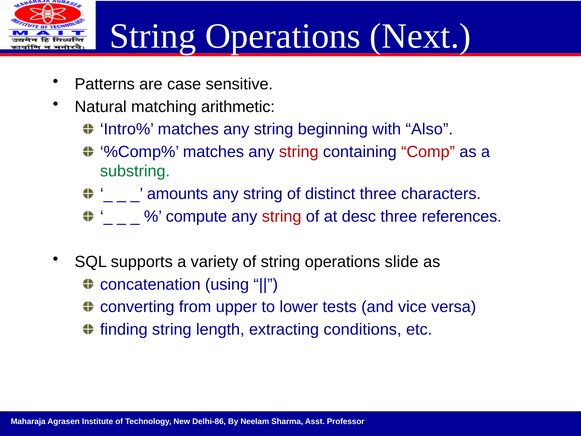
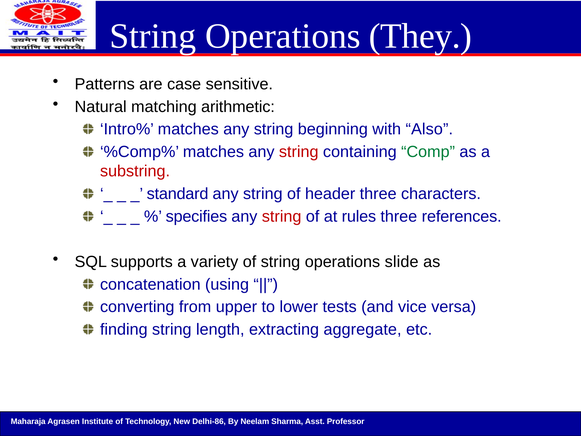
Next: Next -> They
Comp colour: red -> green
substring colour: green -> red
amounts: amounts -> standard
distinct: distinct -> header
compute: compute -> specifies
desc: desc -> rules
conditions: conditions -> aggregate
